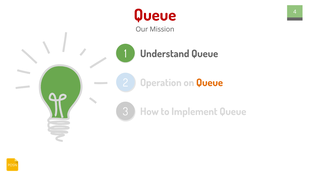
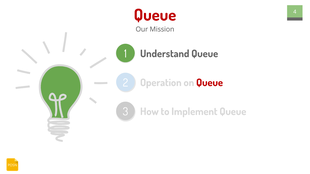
Queue at (210, 83) colour: orange -> red
